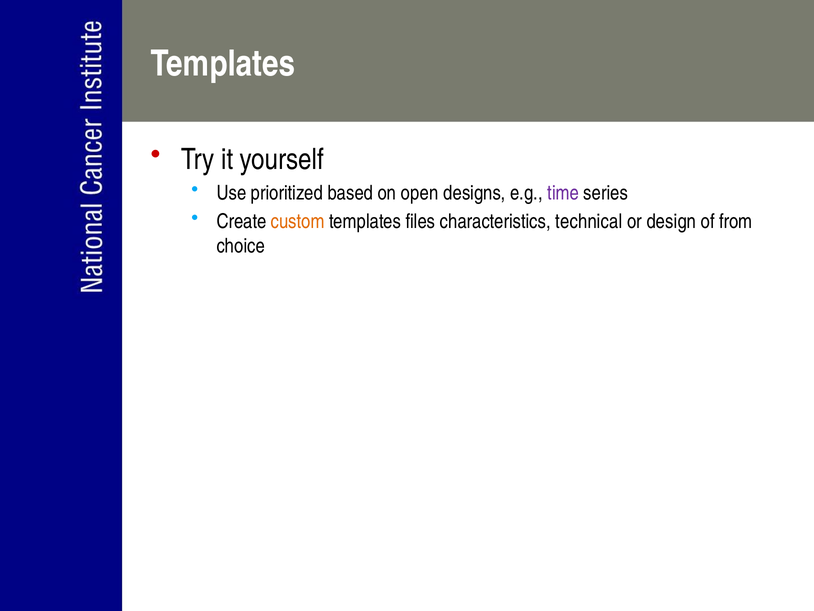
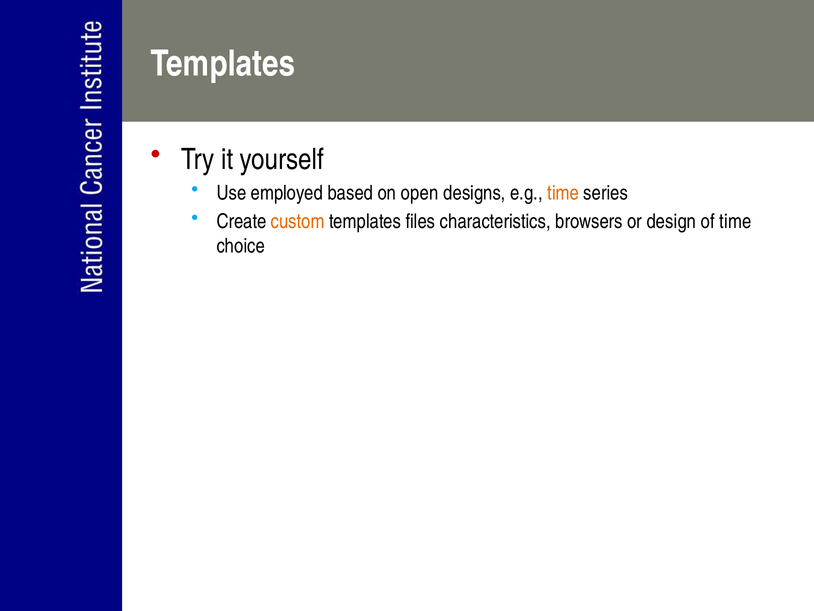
prioritized: prioritized -> employed
time at (563, 193) colour: purple -> orange
technical: technical -> browsers
of from: from -> time
